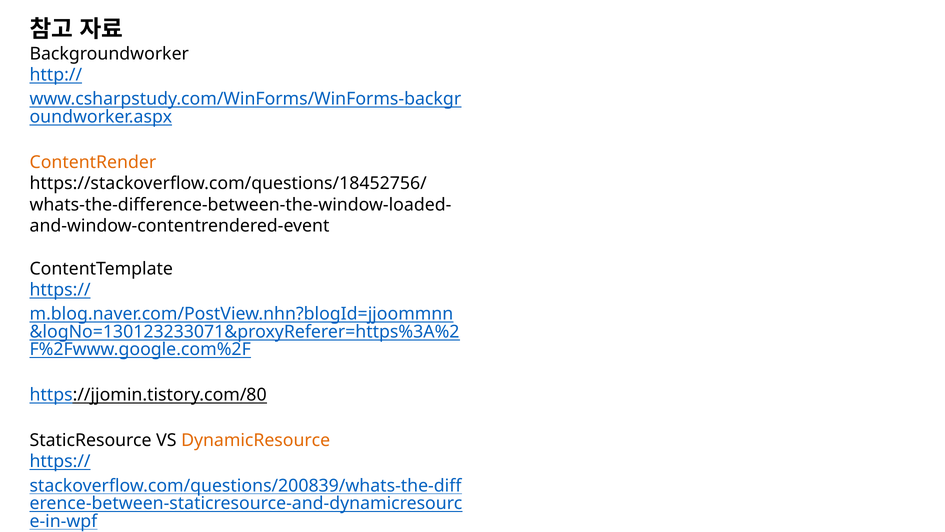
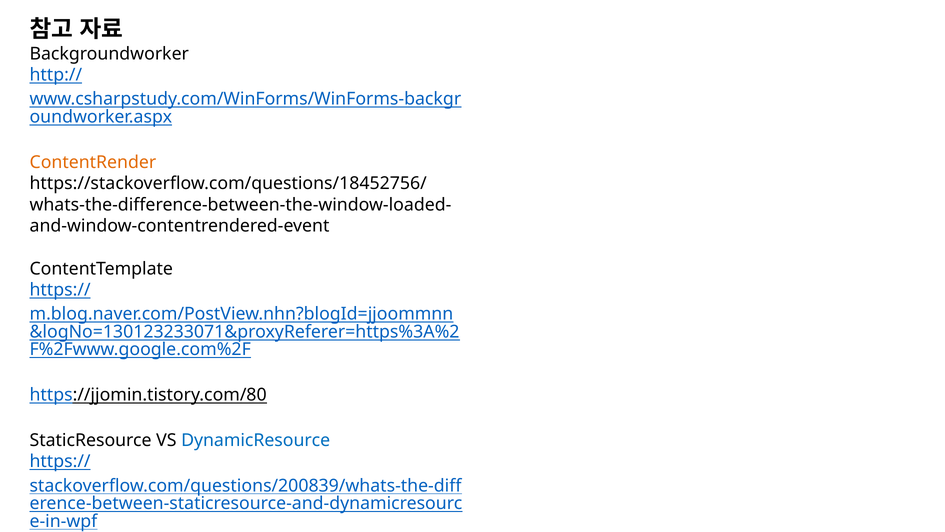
DynamicResource colour: orange -> blue
